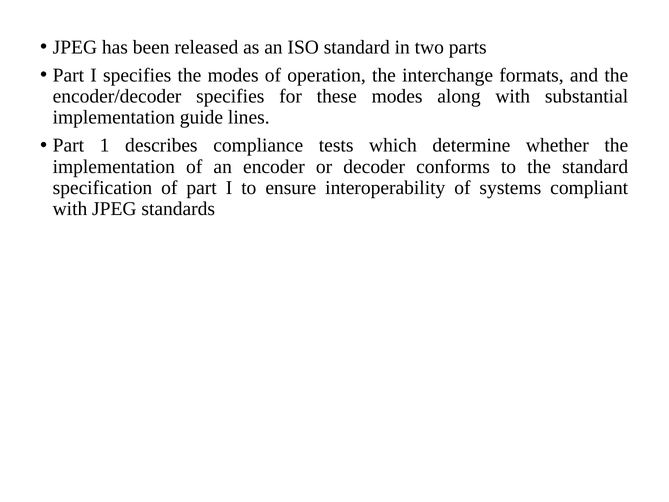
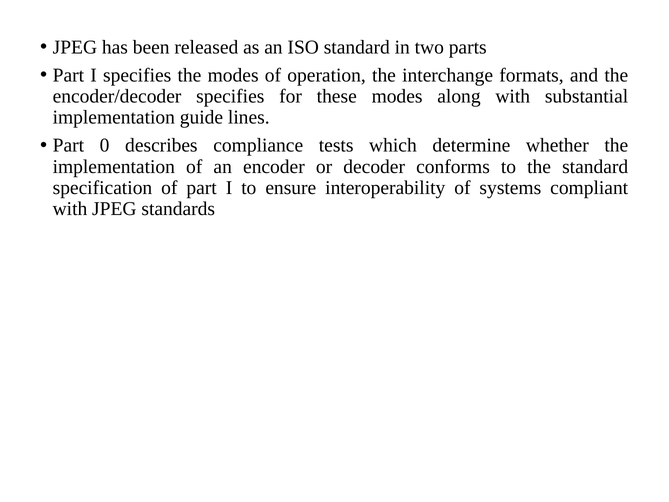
1: 1 -> 0
